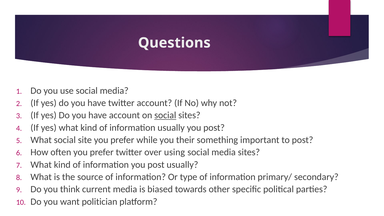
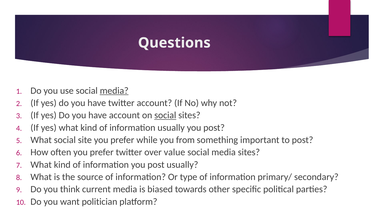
media at (114, 91) underline: none -> present
their: their -> from
using: using -> value
